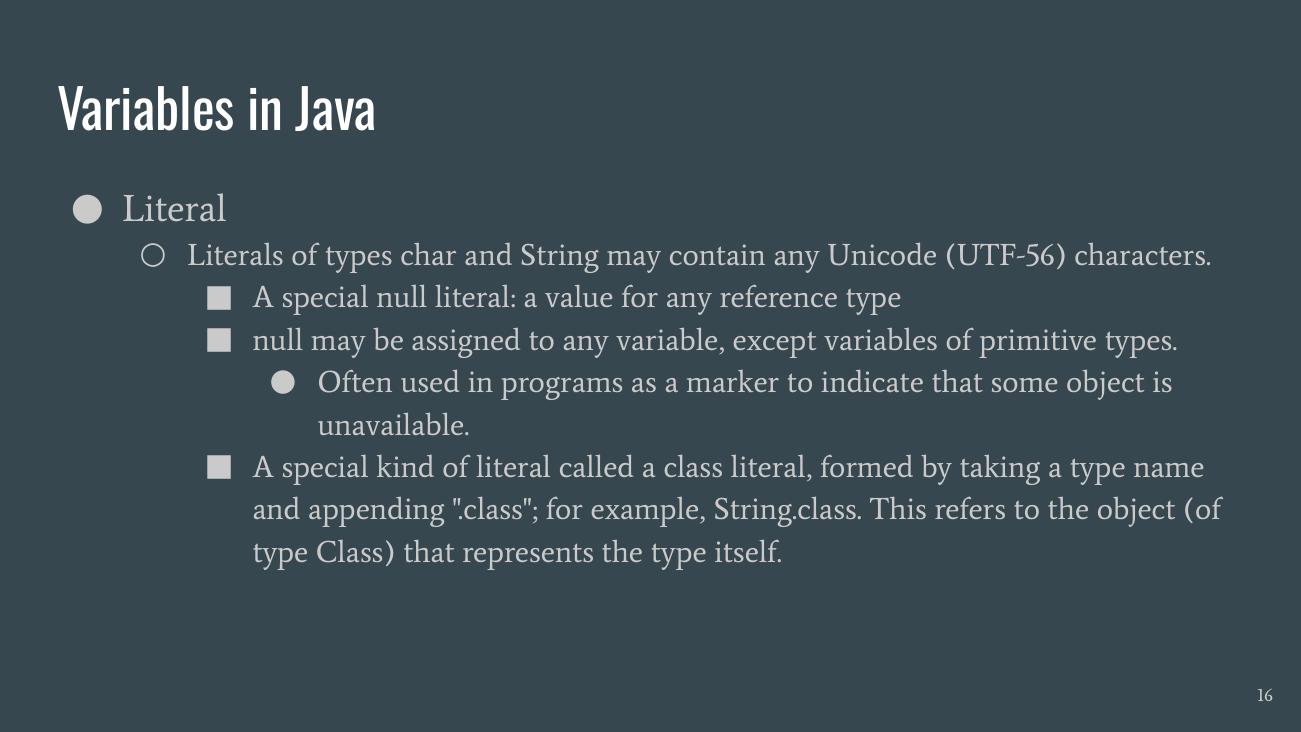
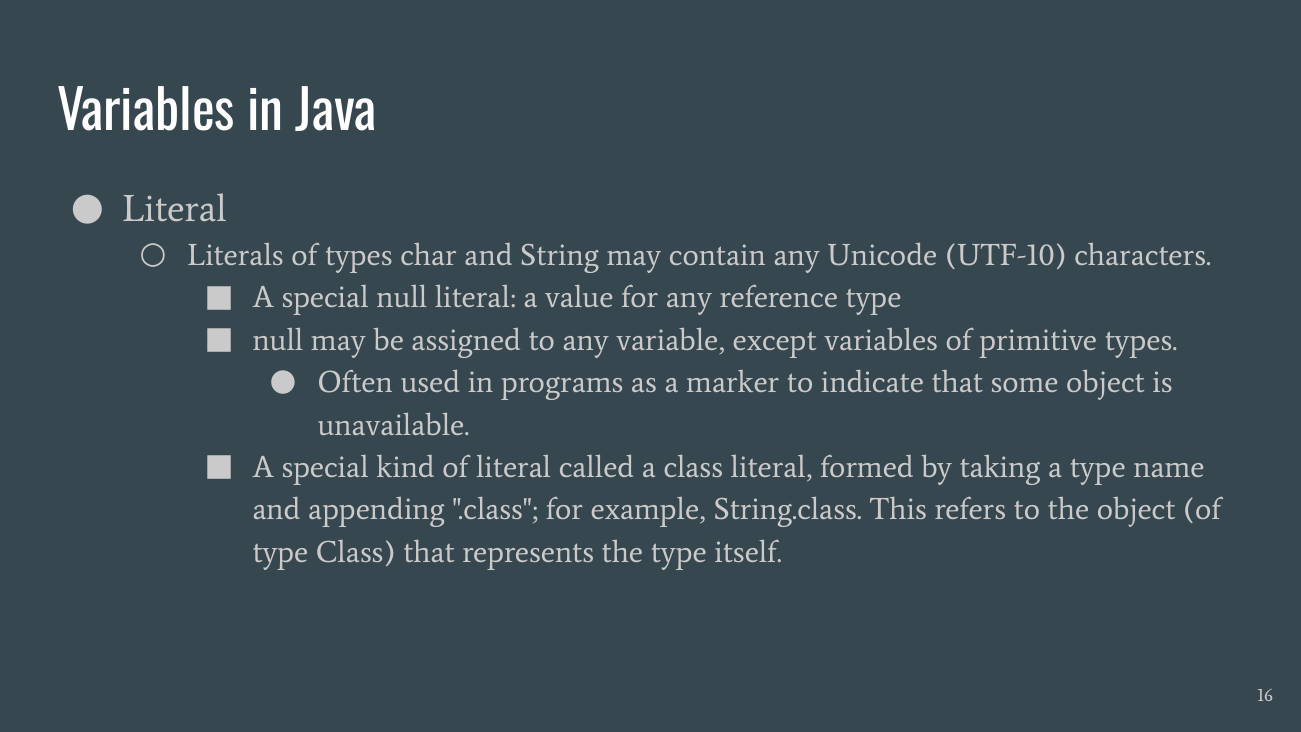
UTF-56: UTF-56 -> UTF-10
